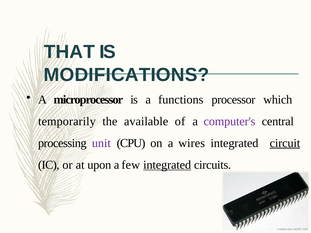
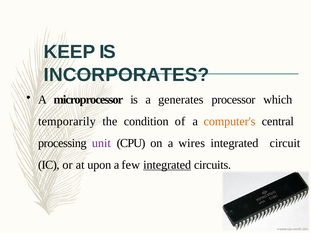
THAT: THAT -> KEEP
MODIFICATIONS: MODIFICATIONS -> INCORPORATES
functions: functions -> generates
available: available -> condition
computer's colour: purple -> orange
circuit underline: present -> none
